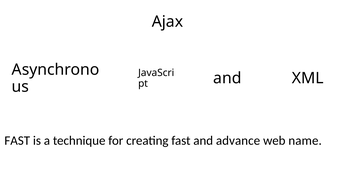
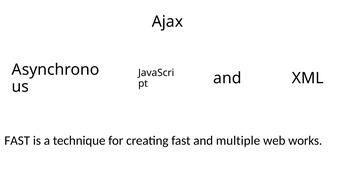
advance: advance -> multiple
name: name -> works
